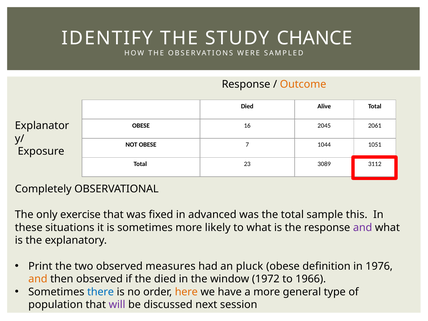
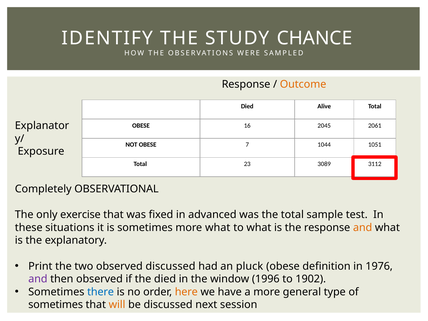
this: this -> test
more likely: likely -> what
and at (363, 228) colour: purple -> orange
observed measures: measures -> discussed
and at (38, 279) colour: orange -> purple
1972: 1972 -> 1996
1966: 1966 -> 1902
population at (56, 305): population -> sometimes
will colour: purple -> orange
